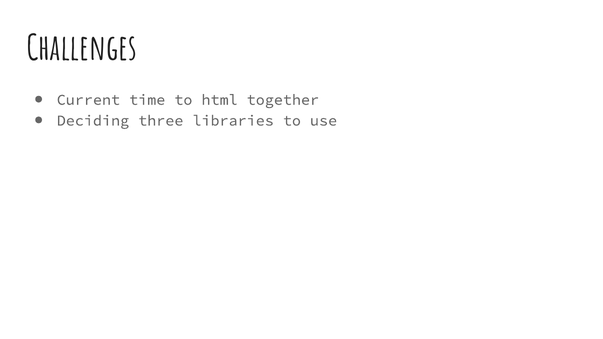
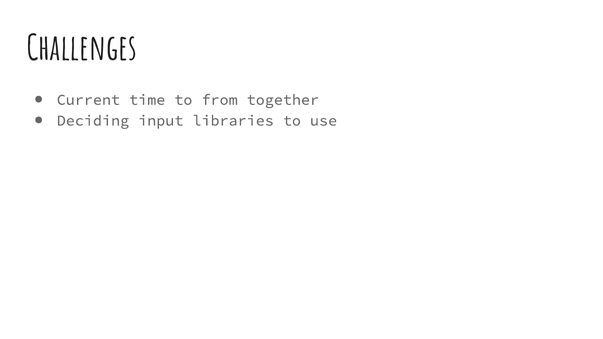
html: html -> from
three: three -> input
